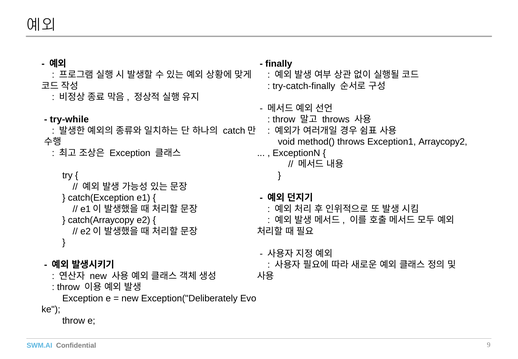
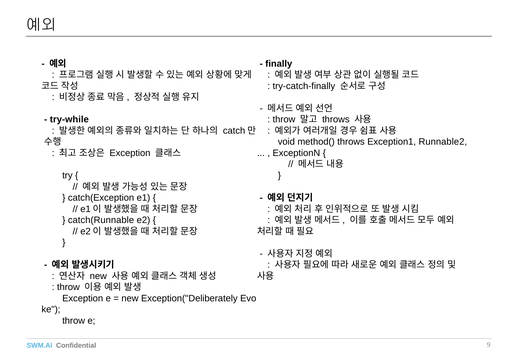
Arraycopy2: Arraycopy2 -> Runnable2
catch(Arraycopy: catch(Arraycopy -> catch(Runnable
